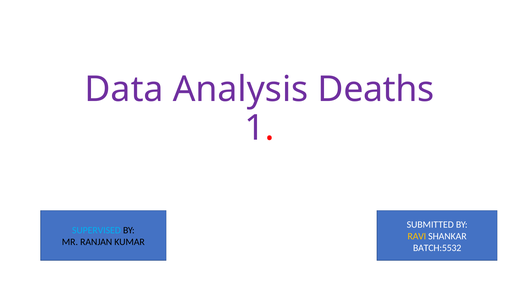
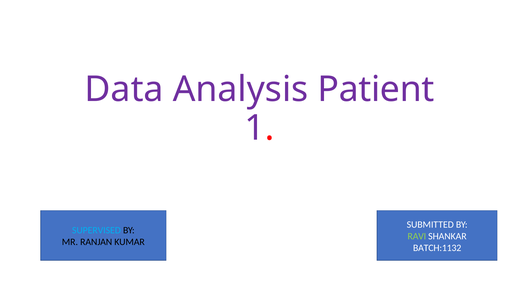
Deaths: Deaths -> Patient
RAVI colour: yellow -> light green
BATCH:5532: BATCH:5532 -> BATCH:1132
